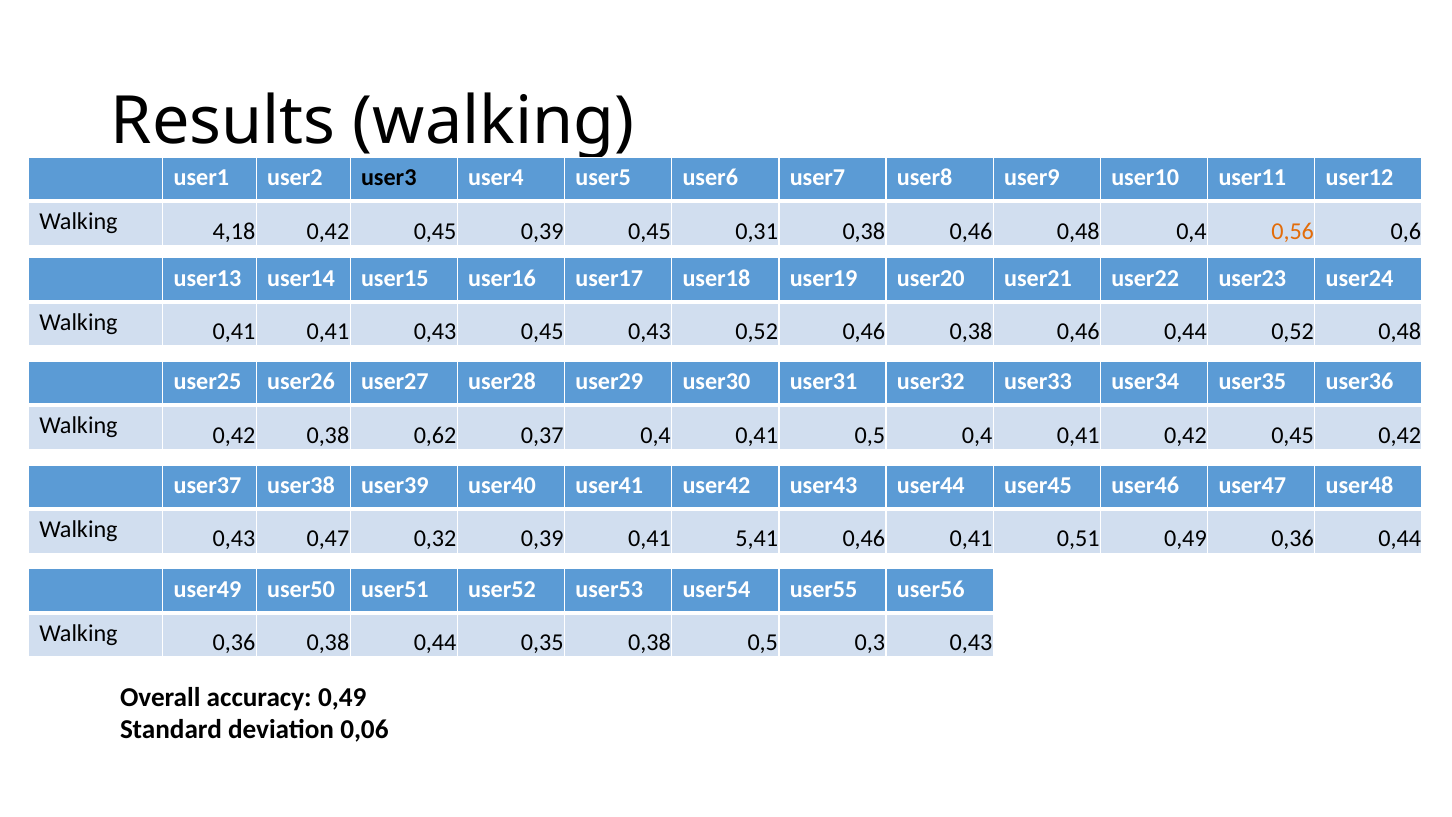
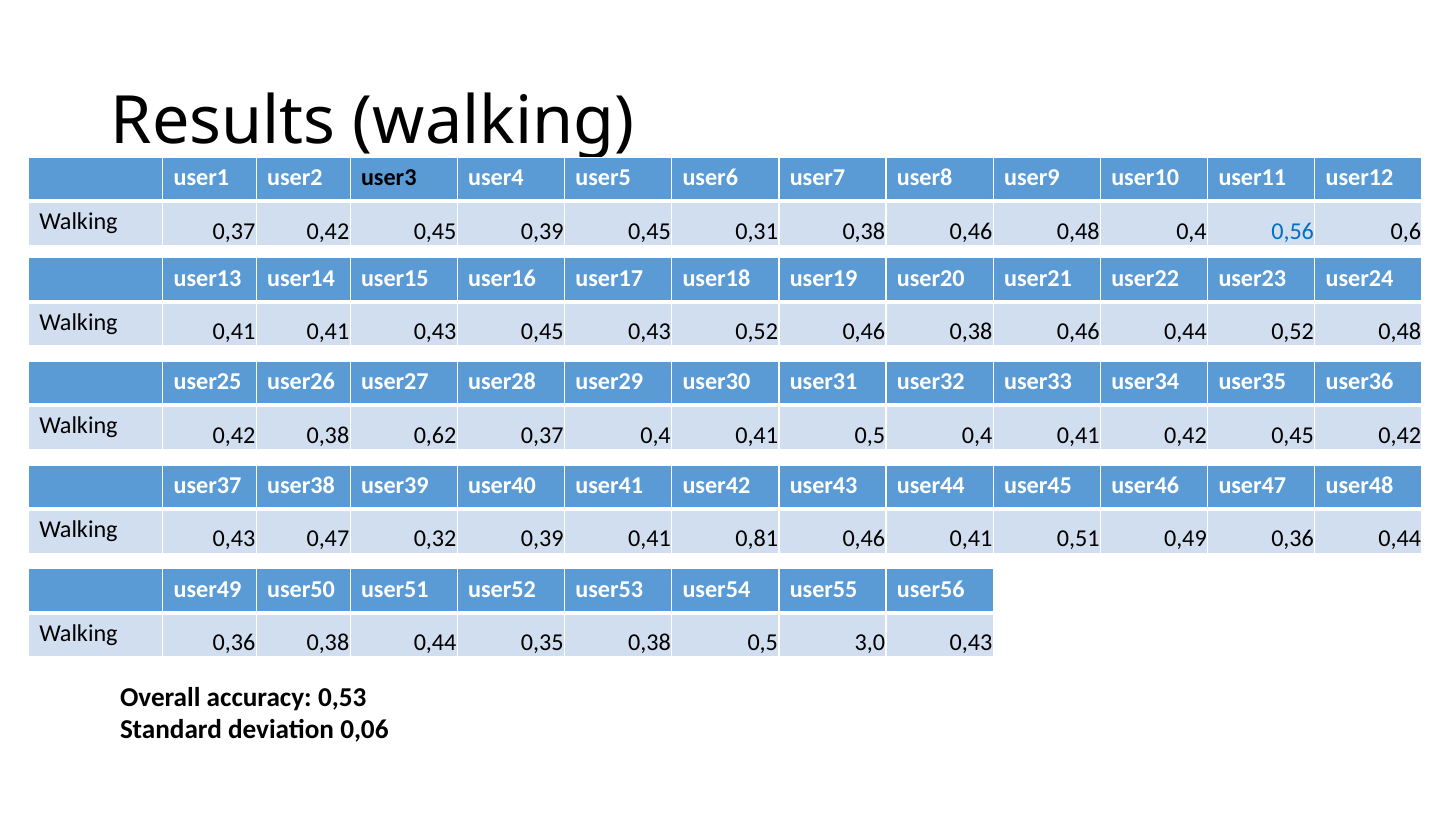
Walking 4,18: 4,18 -> 0,37
0,56 colour: orange -> blue
5,41: 5,41 -> 0,81
0,3: 0,3 -> 3,0
accuracy 0,49: 0,49 -> 0,53
